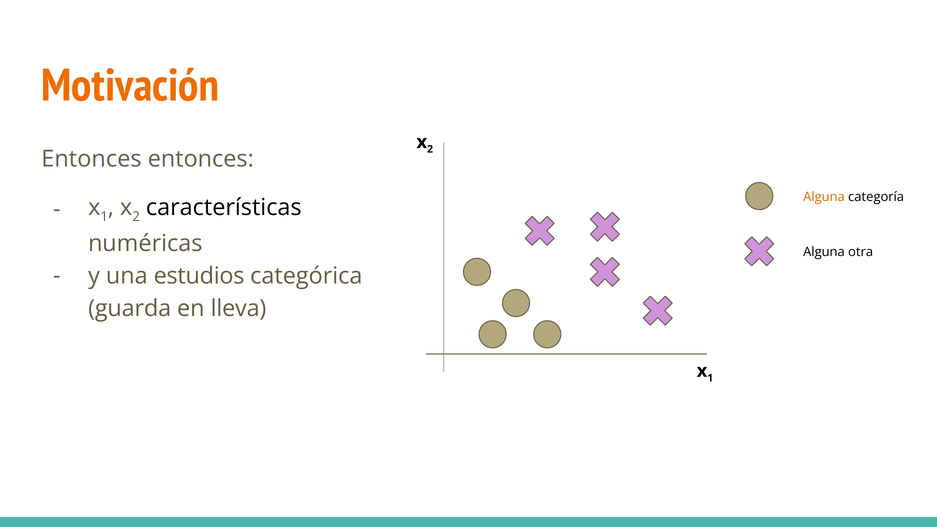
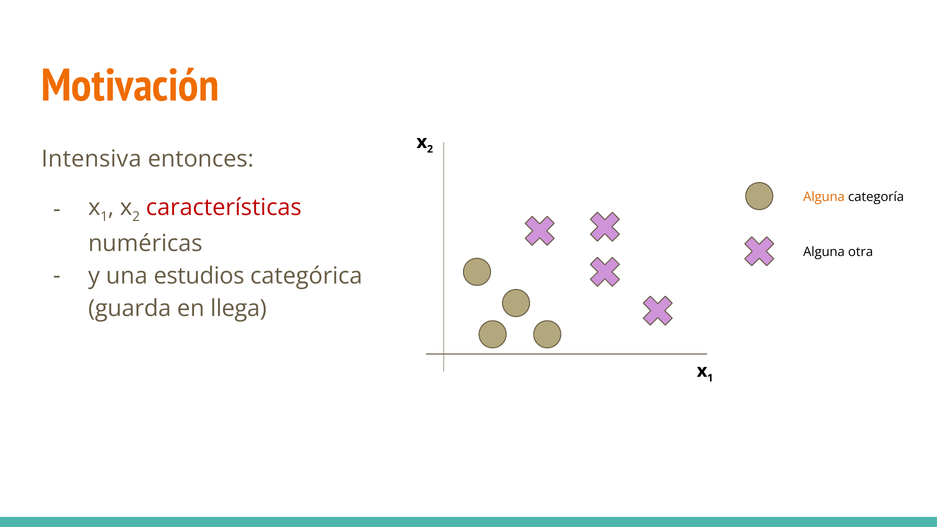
Entonces at (91, 159): Entonces -> Intensiva
características colour: black -> red
lleva: lleva -> llega
